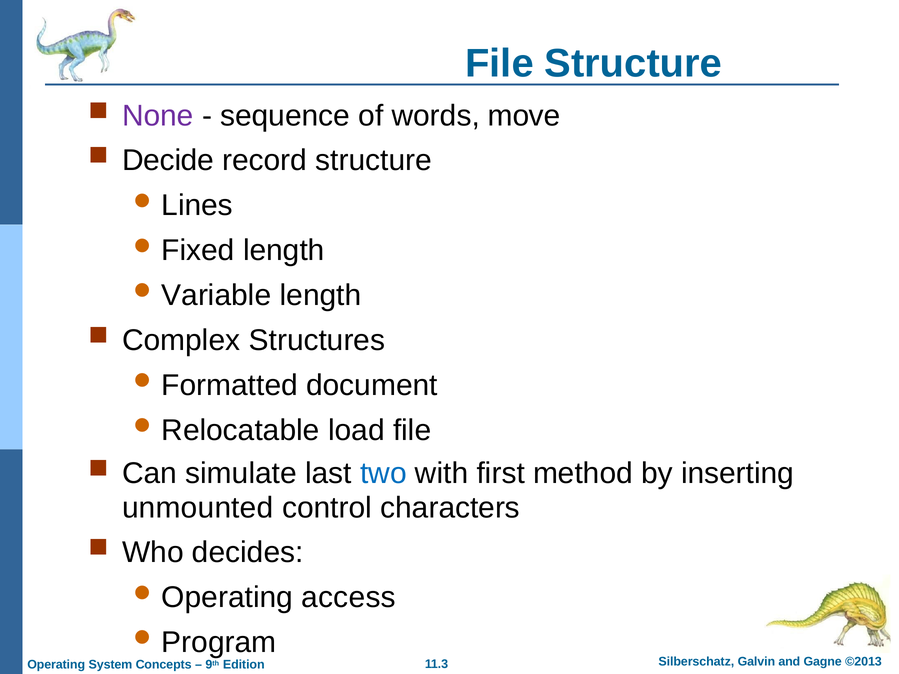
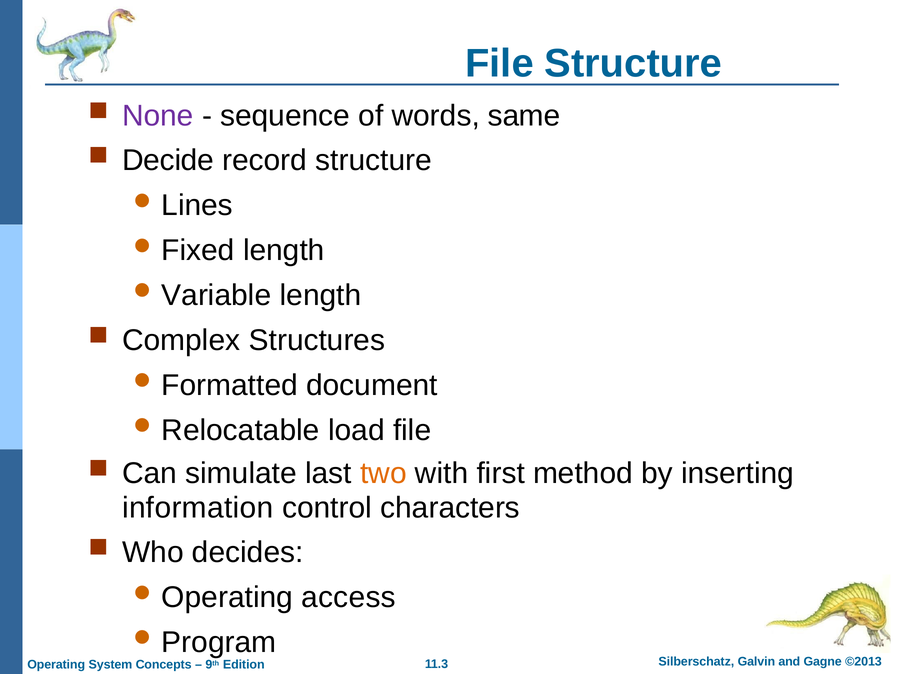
move: move -> same
two colour: blue -> orange
unmounted: unmounted -> information
